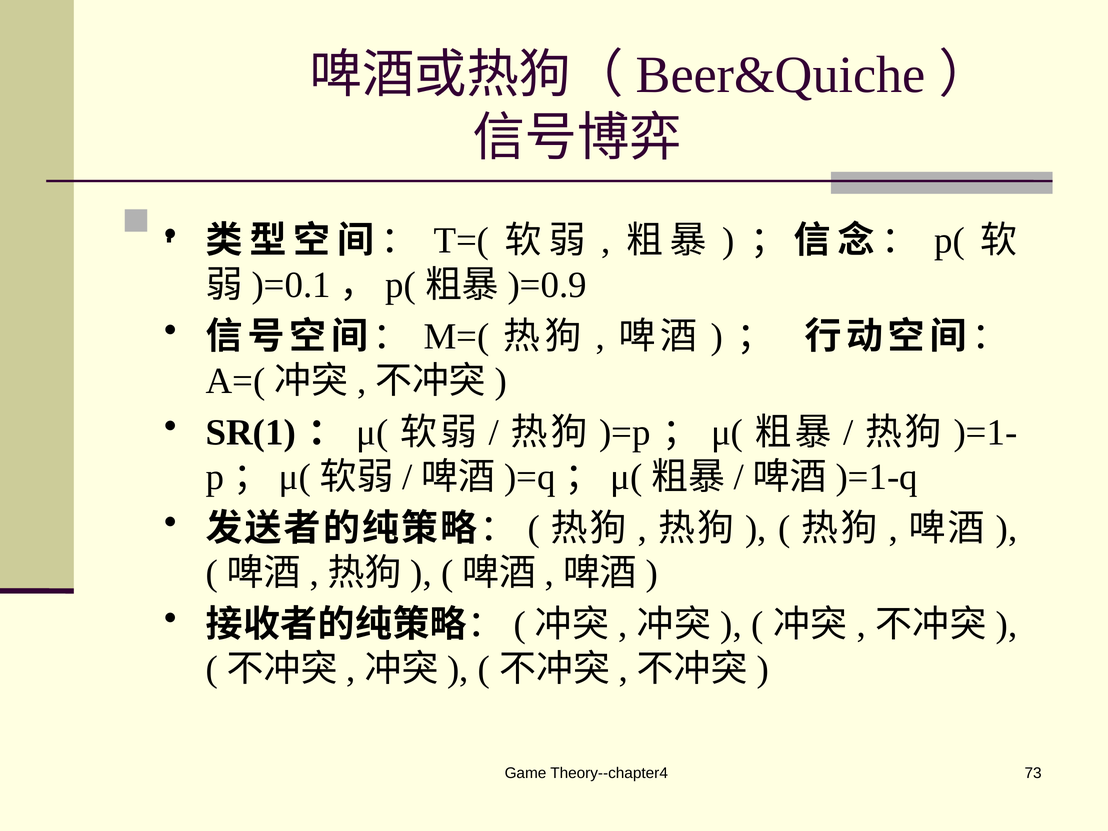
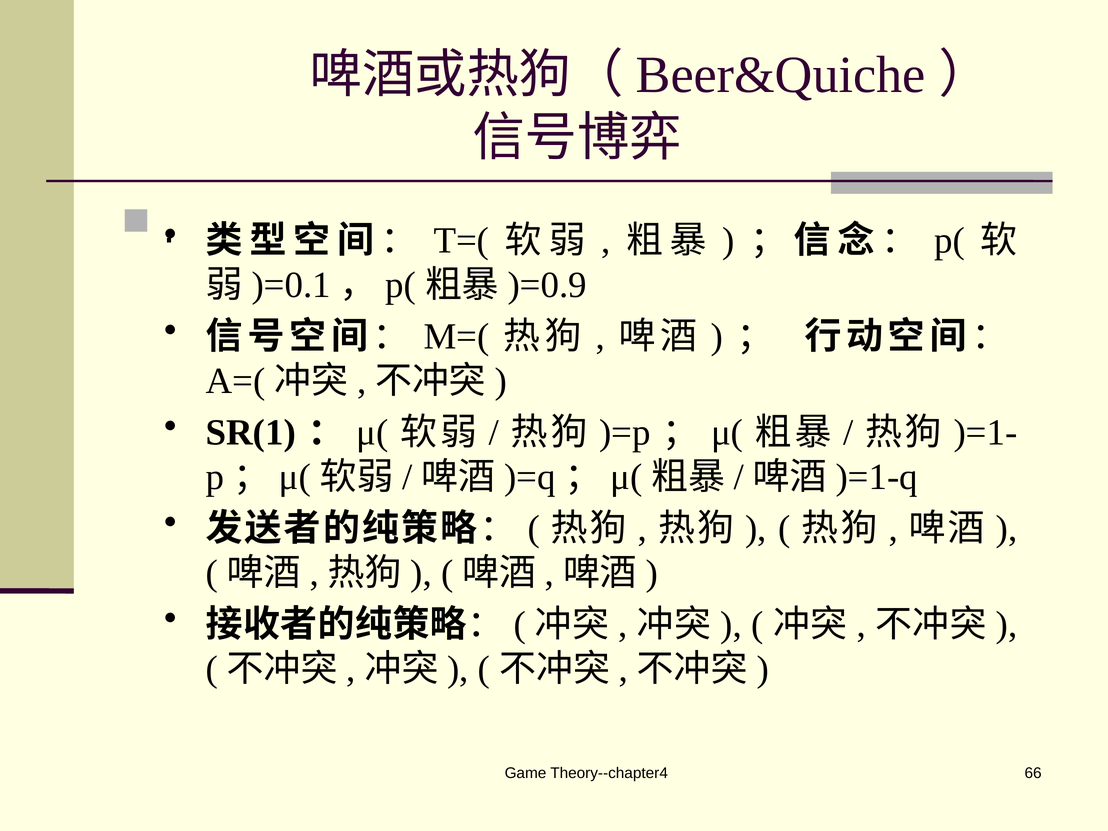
73: 73 -> 66
